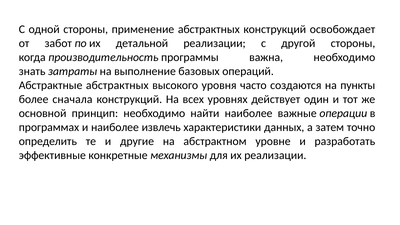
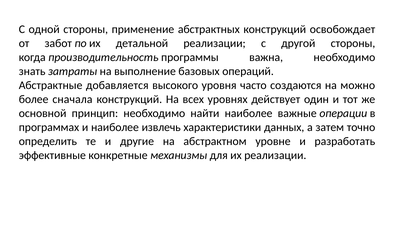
Абстрактные абстрактных: абстрактных -> добавляется
пункты: пункты -> можно
